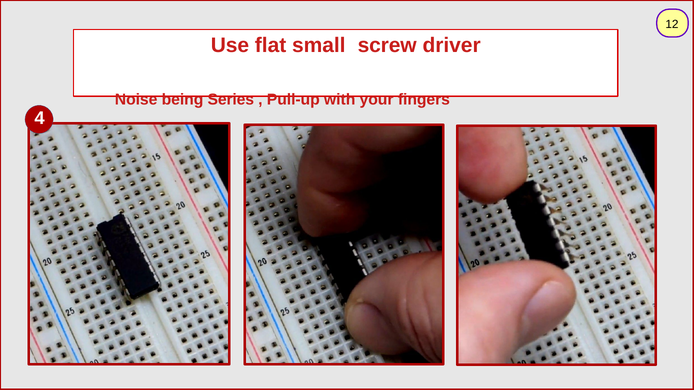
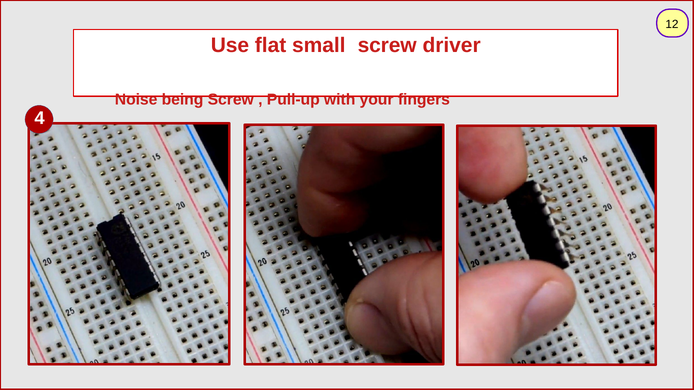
being Series: Series -> Screw
